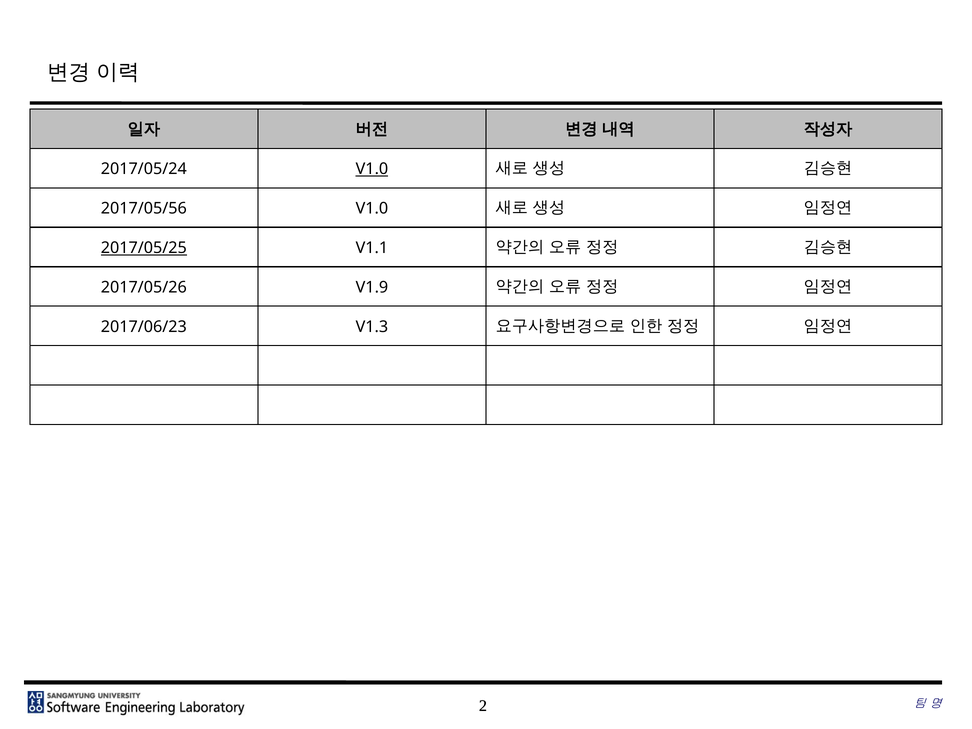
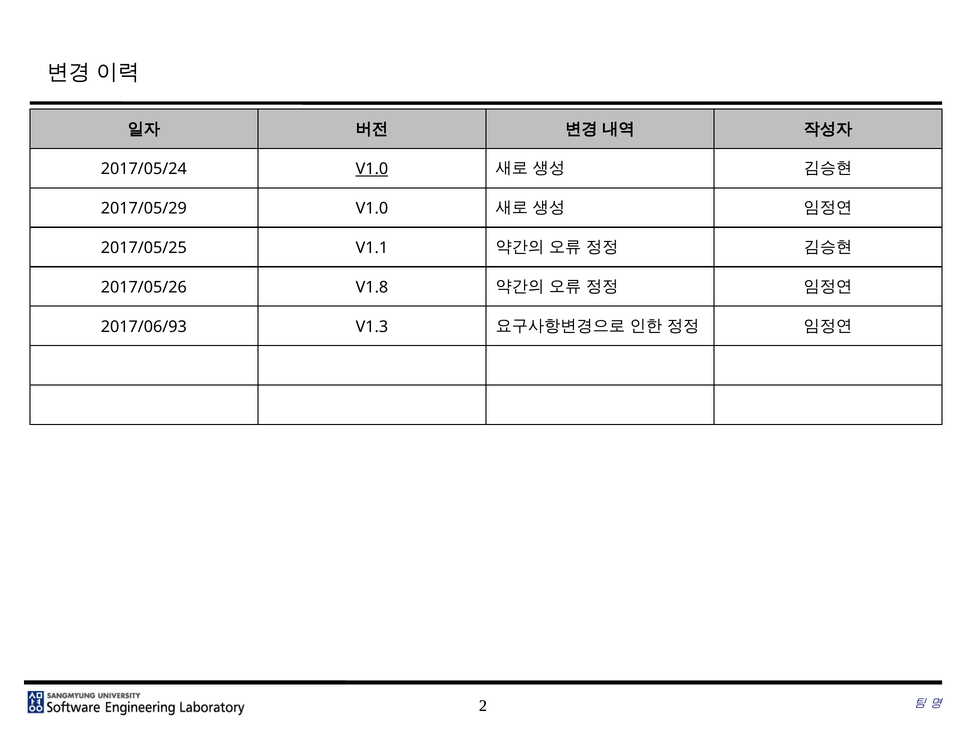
2017/05/56: 2017/05/56 -> 2017/05/29
2017/05/25 underline: present -> none
V1.9: V1.9 -> V1.8
2017/06/23: 2017/06/23 -> 2017/06/93
